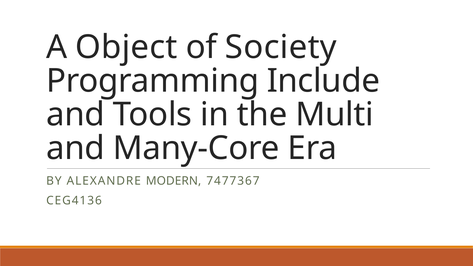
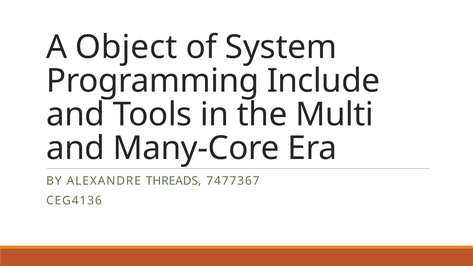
Society: Society -> System
MODERN: MODERN -> THREADS
